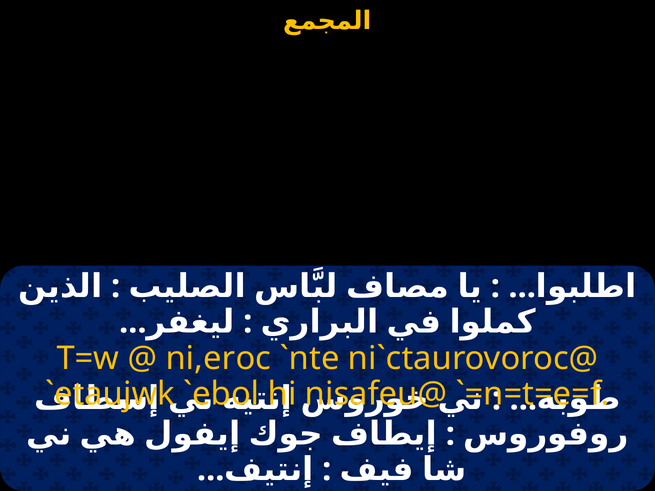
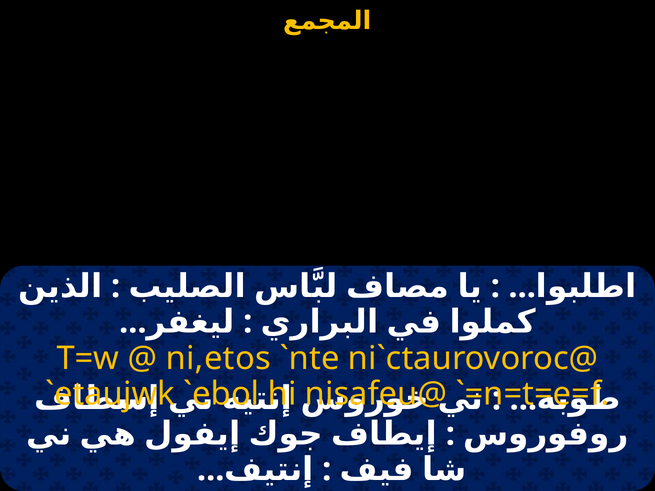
ni,eroc: ni,eroc -> ni,etos
